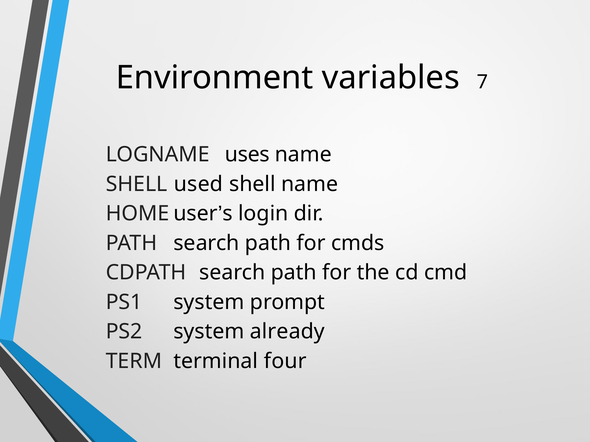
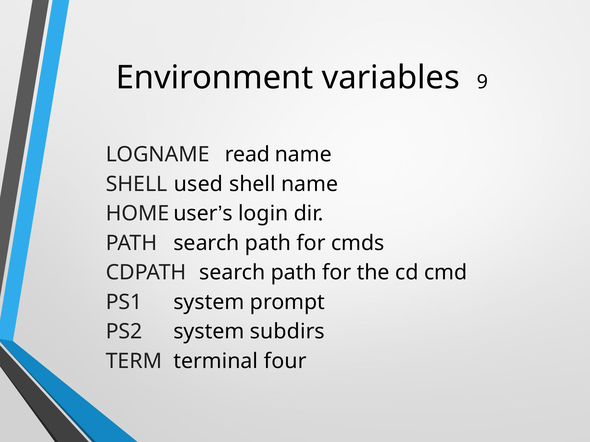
7: 7 -> 9
uses: uses -> read
already: already -> subdirs
